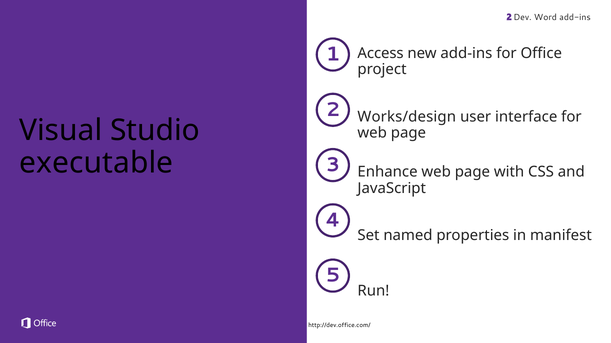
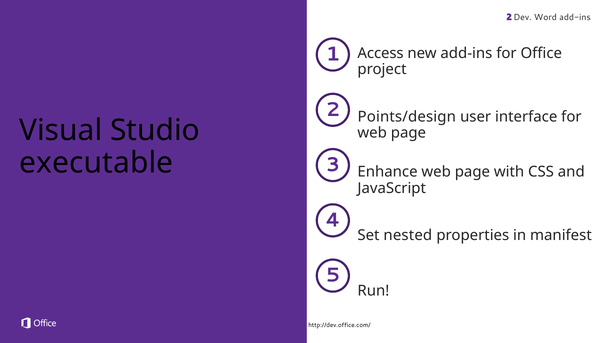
Works/design: Works/design -> Points/design
named: named -> nested
